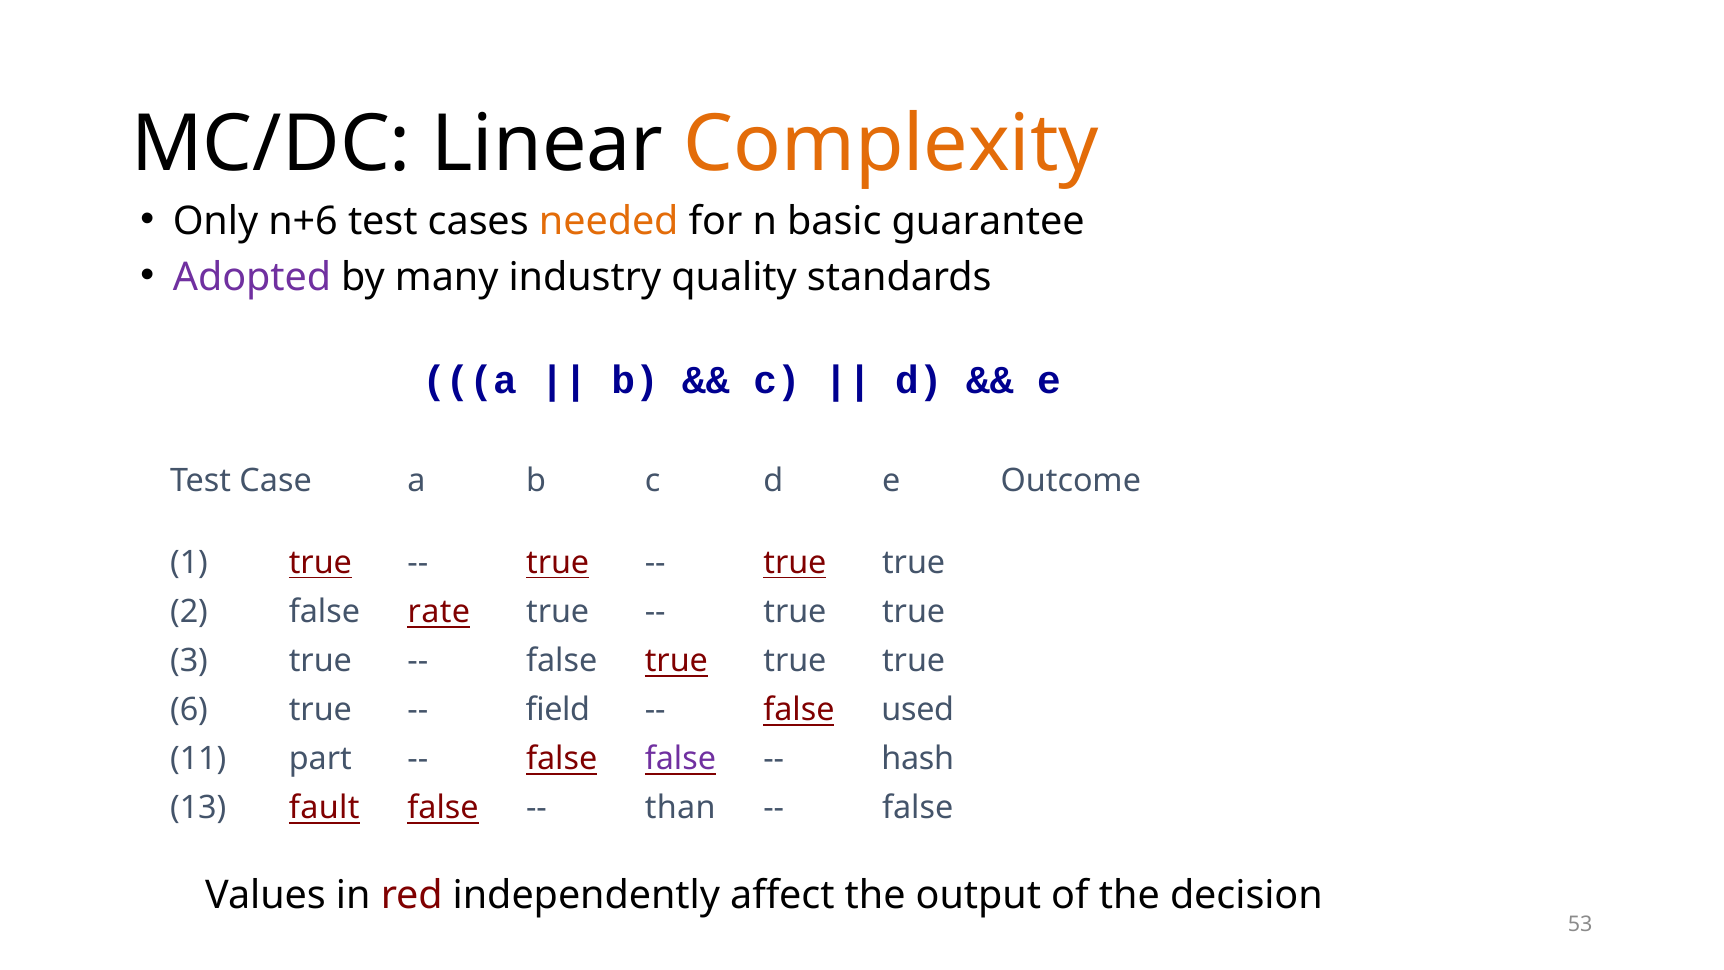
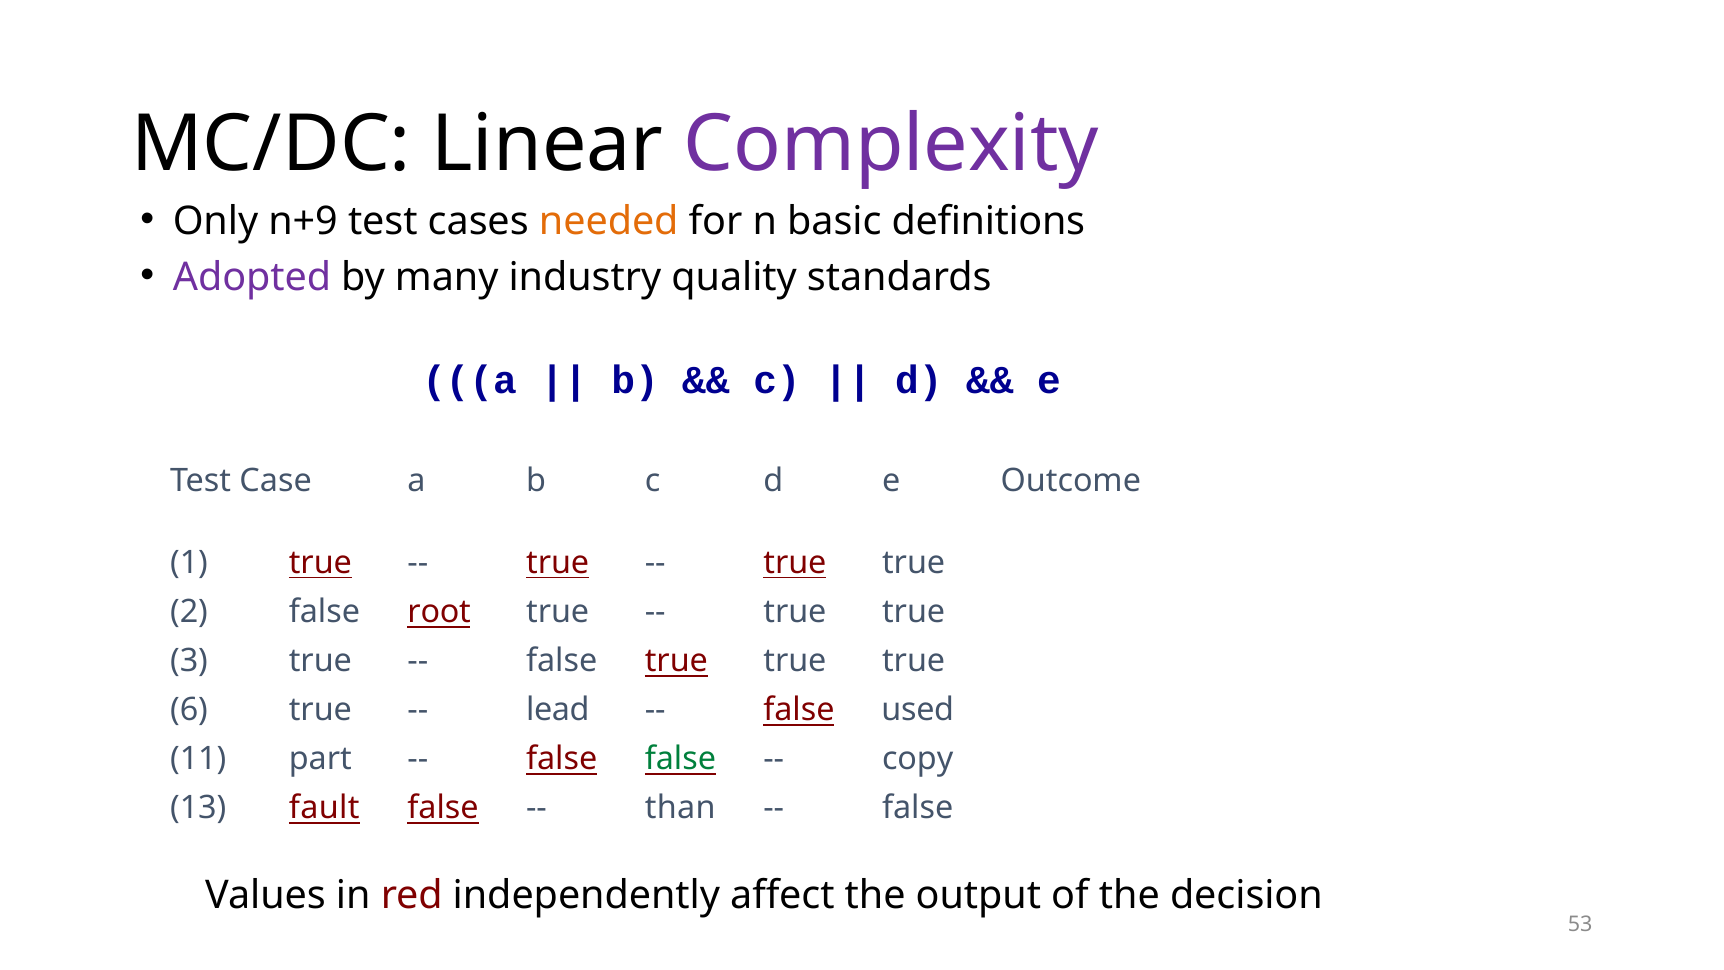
Complexity colour: orange -> purple
n+6: n+6 -> n+9
guarantee: guarantee -> definitions
rate: rate -> root
field: field -> lead
false at (680, 759) colour: purple -> green
hash: hash -> copy
